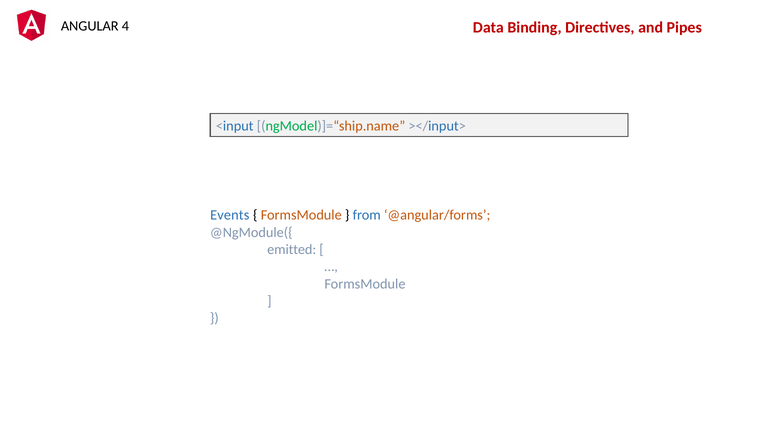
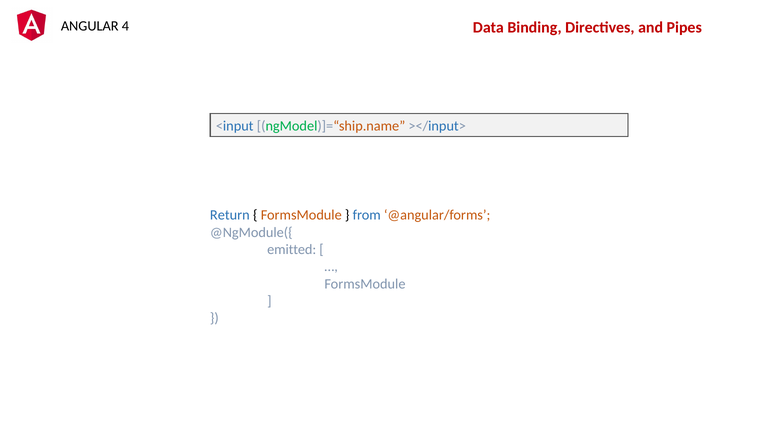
Events: Events -> Return
